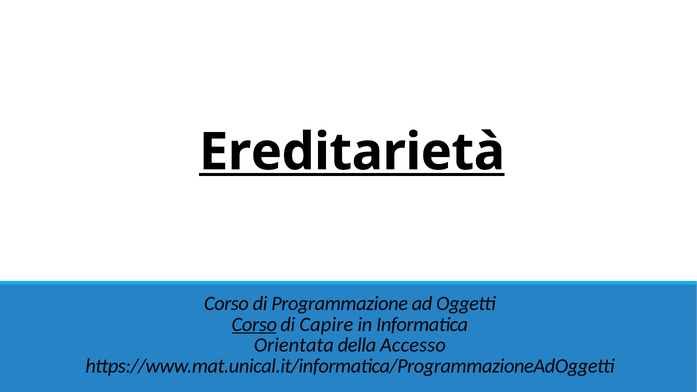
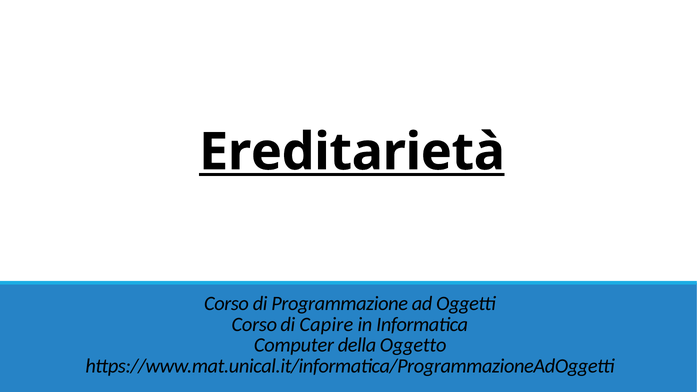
Corso at (254, 324) underline: present -> none
Orientata: Orientata -> Computer
Accesso: Accesso -> Oggetto
